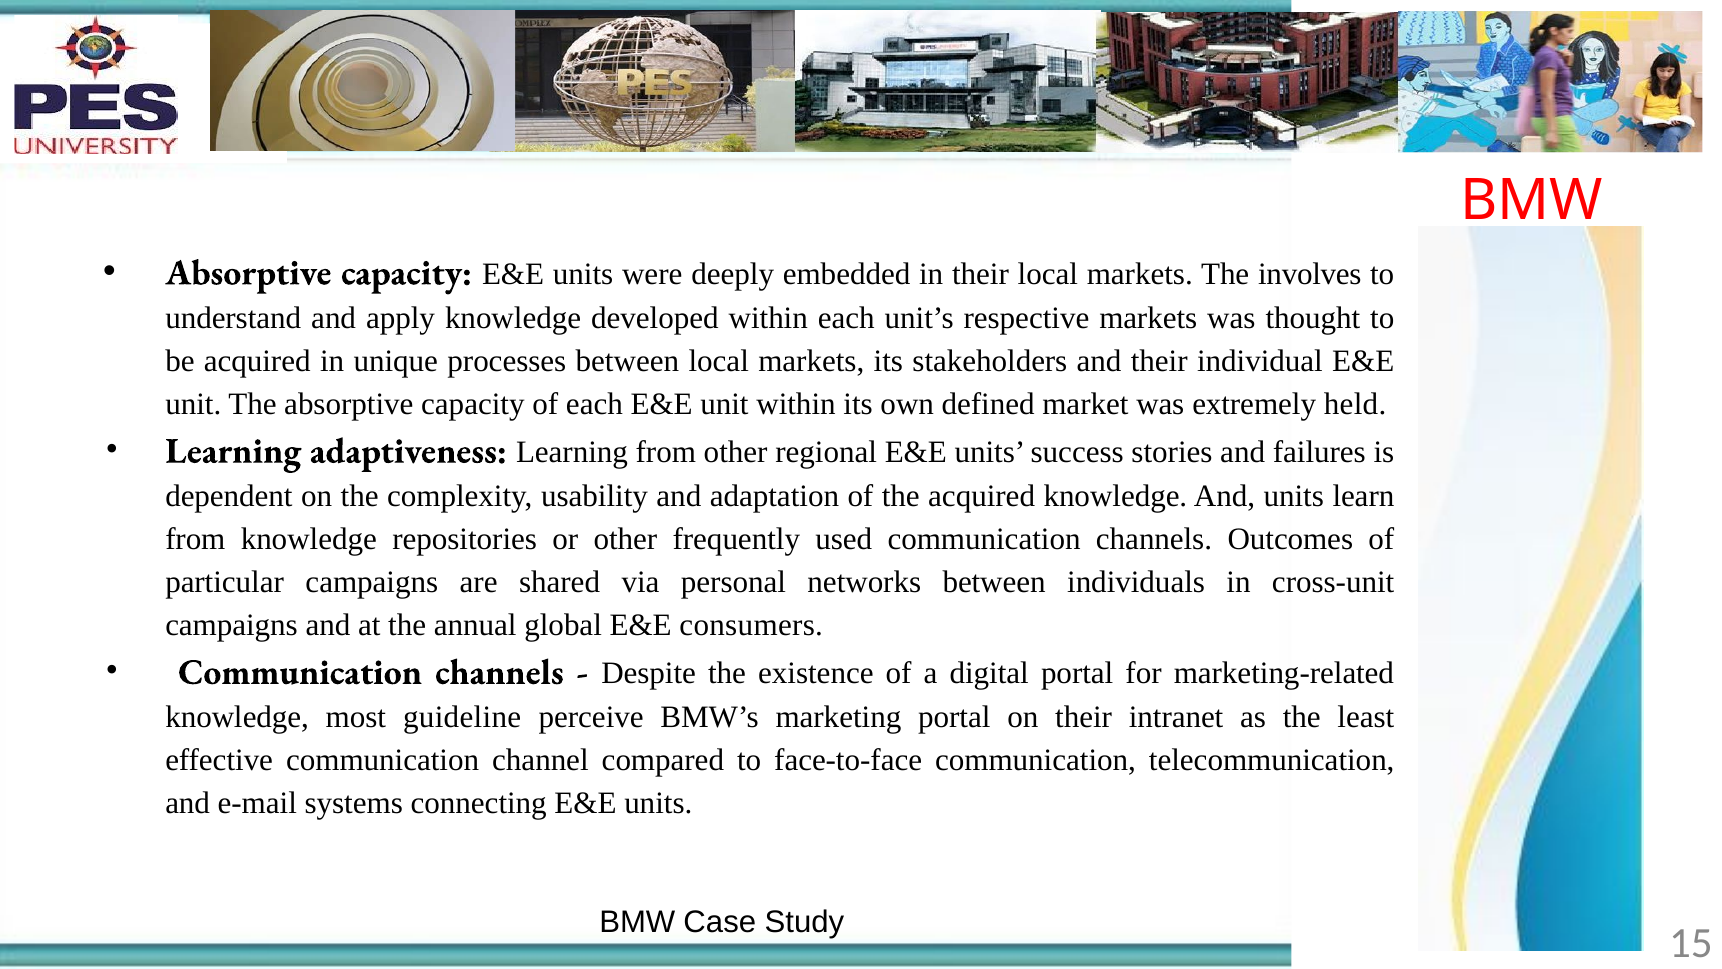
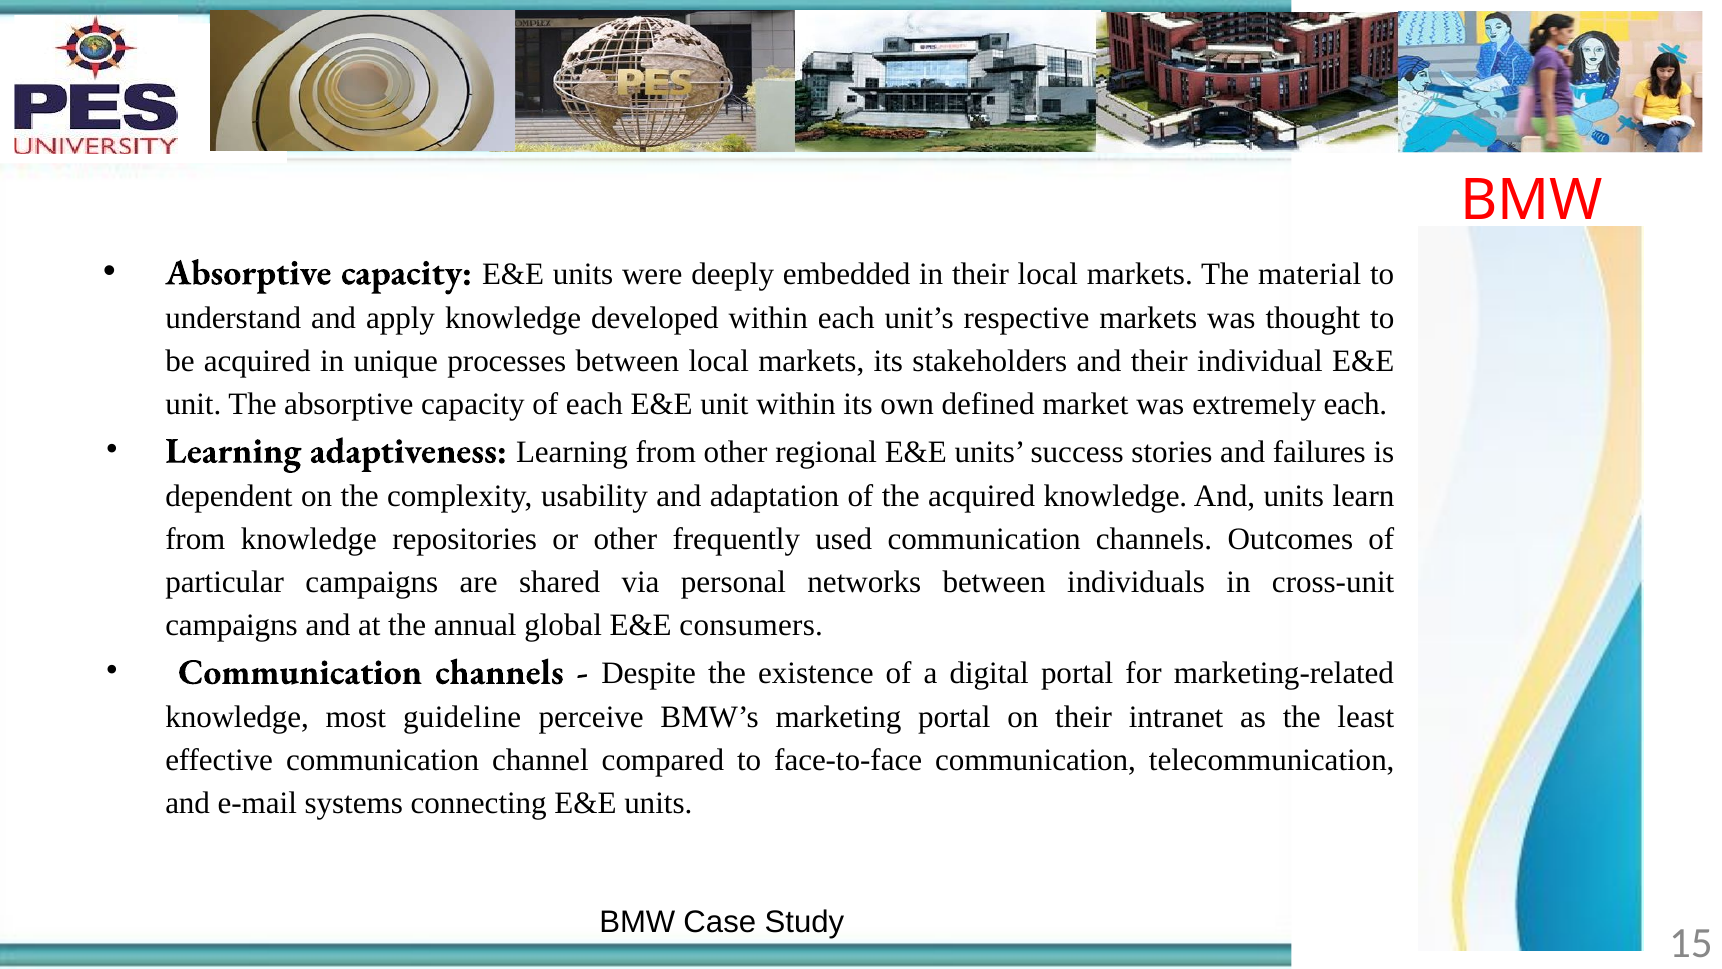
involves: involves -> material
extremely held: held -> each
